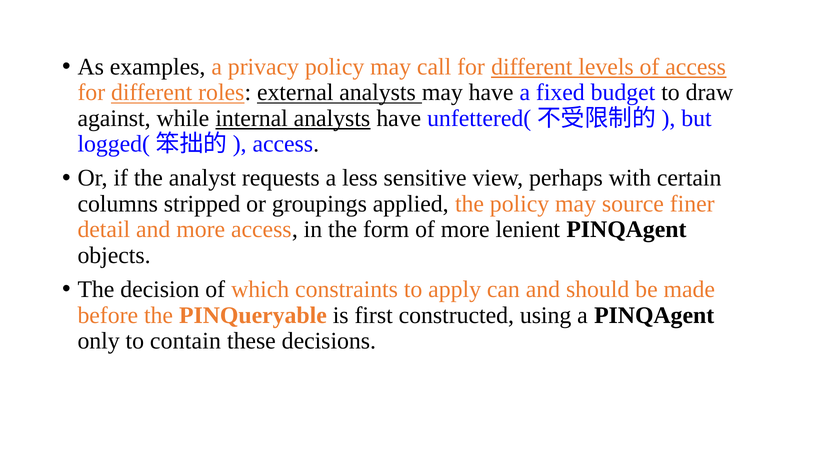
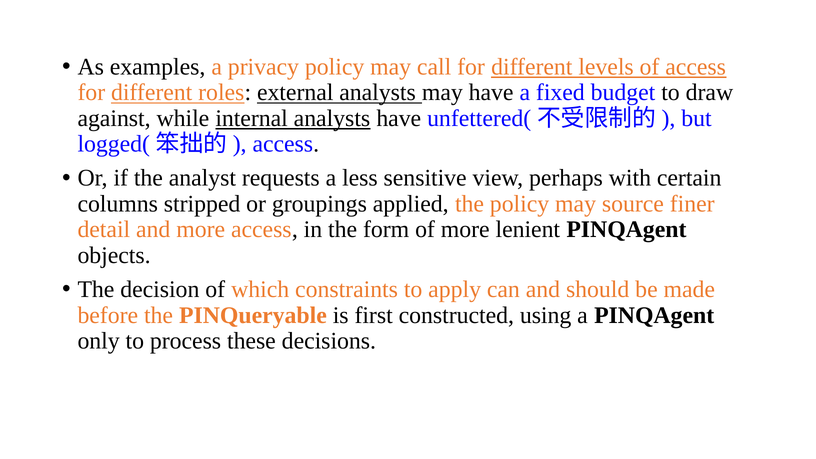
contain: contain -> process
